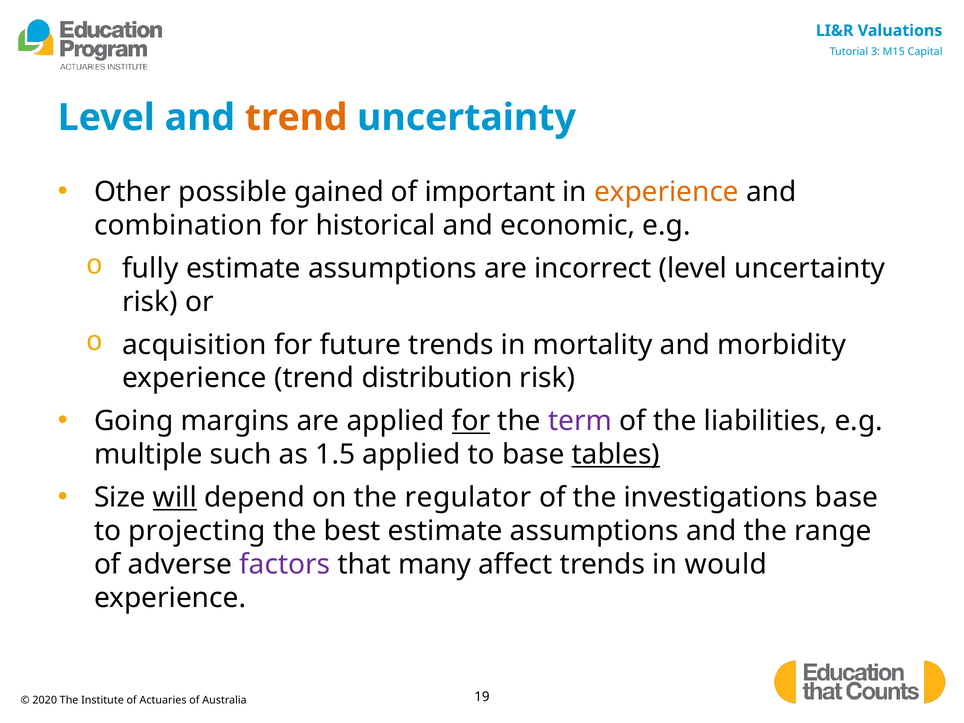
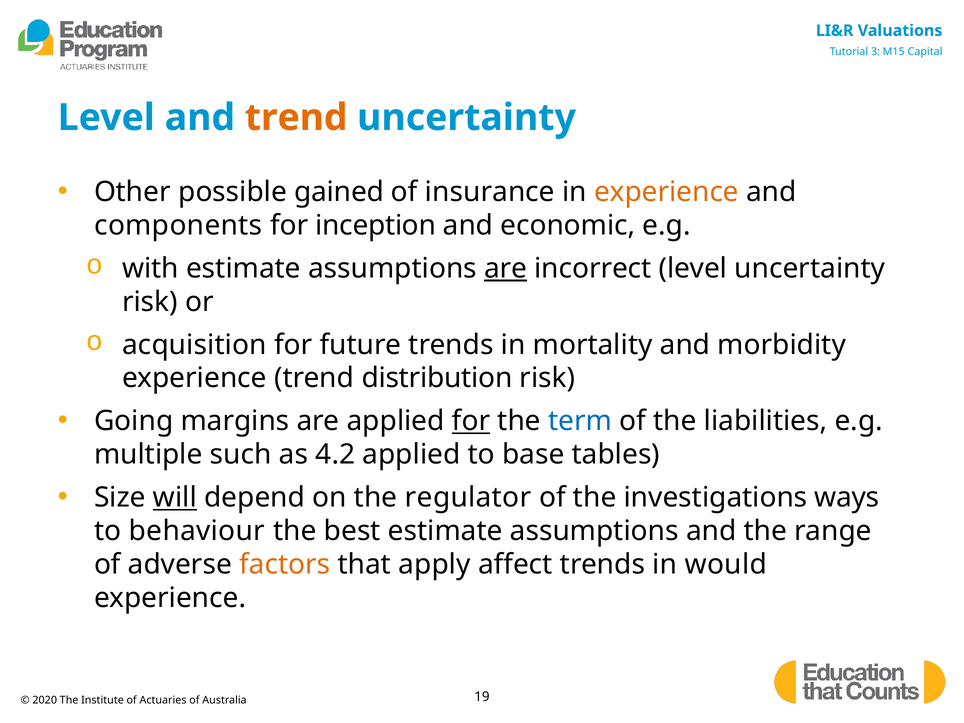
important: important -> insurance
combination: combination -> components
historical: historical -> inception
fully: fully -> with
are at (506, 268) underline: none -> present
term colour: purple -> blue
1.5: 1.5 -> 4.2
tables underline: present -> none
investigations base: base -> ways
projecting: projecting -> behaviour
factors colour: purple -> orange
many: many -> apply
